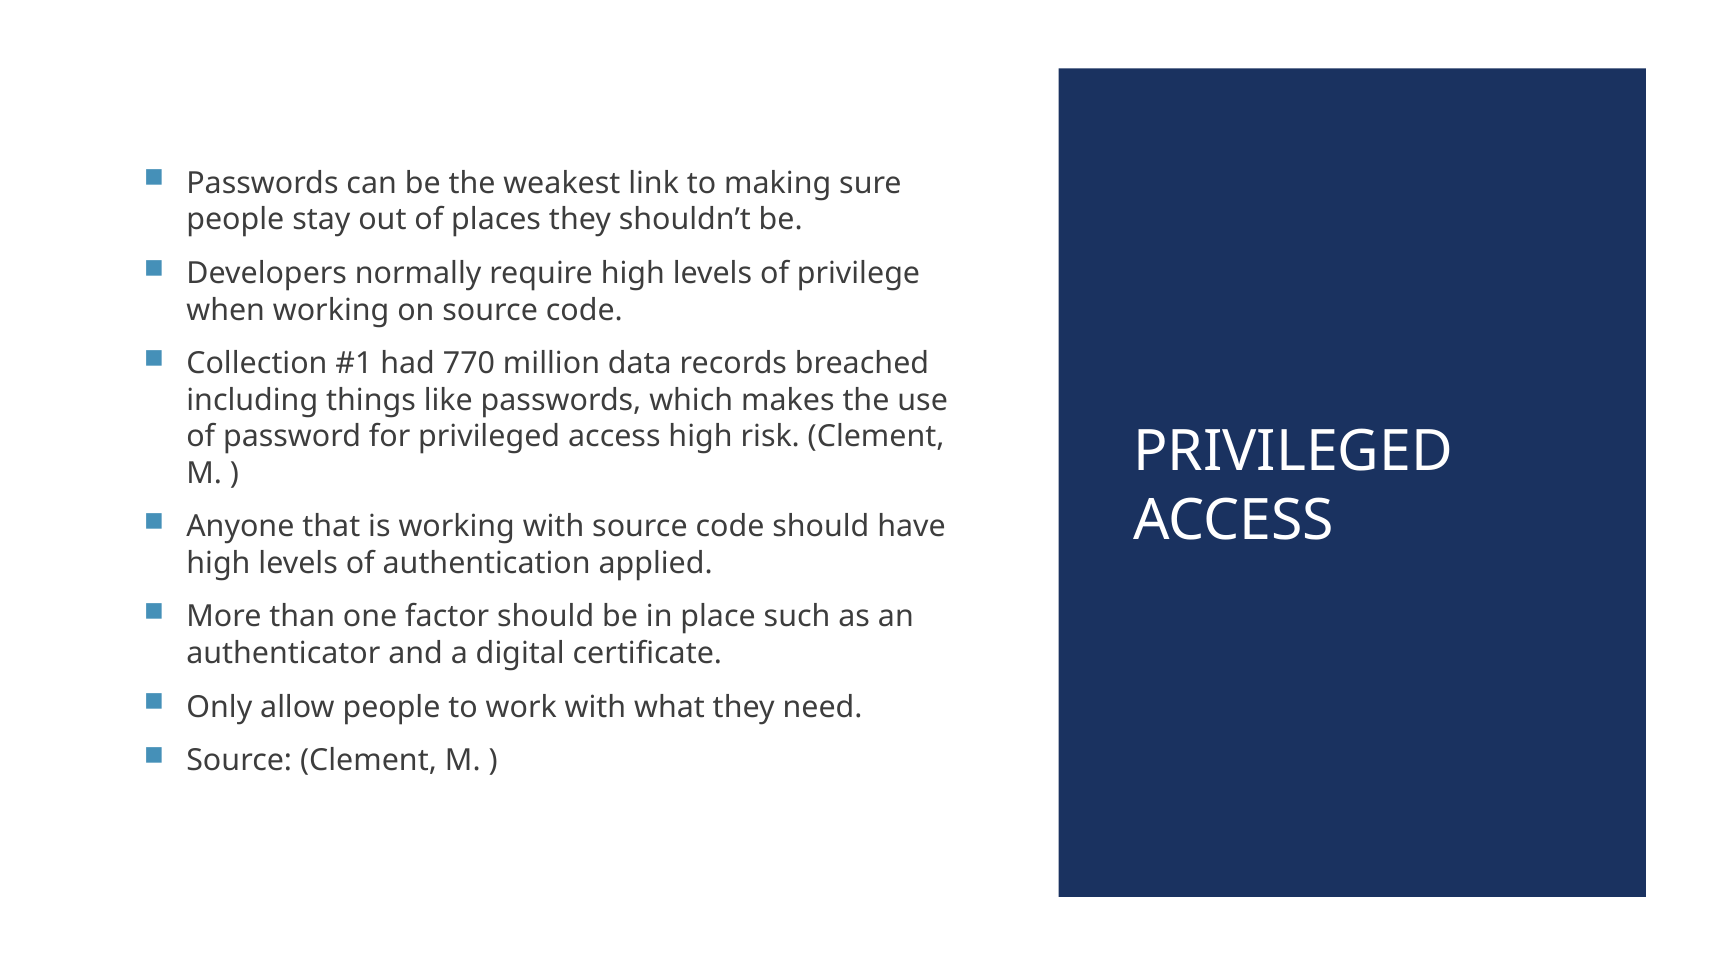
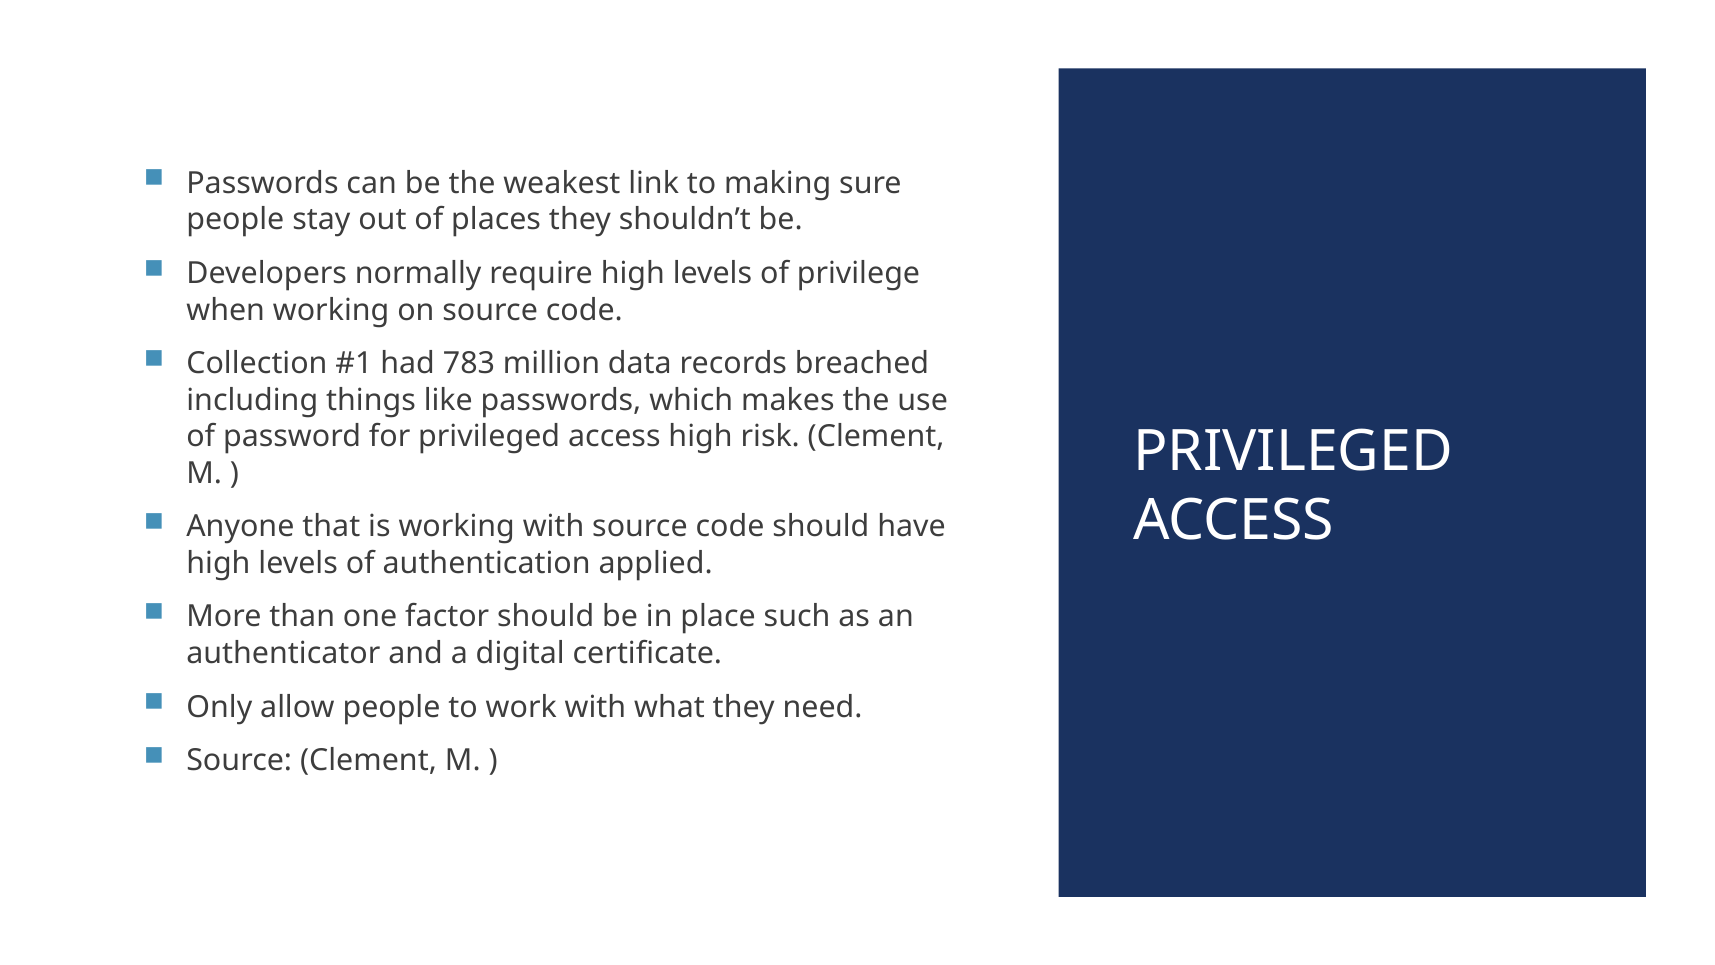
770: 770 -> 783
